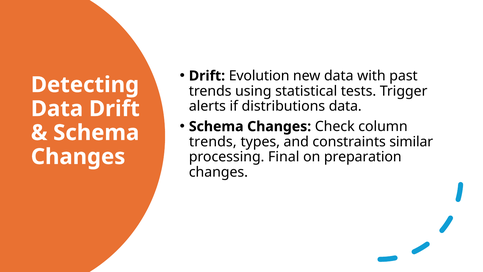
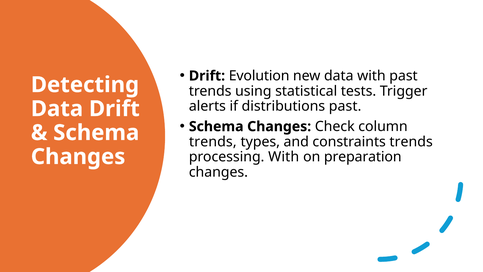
distributions data: data -> past
constraints similar: similar -> trends
processing Final: Final -> With
